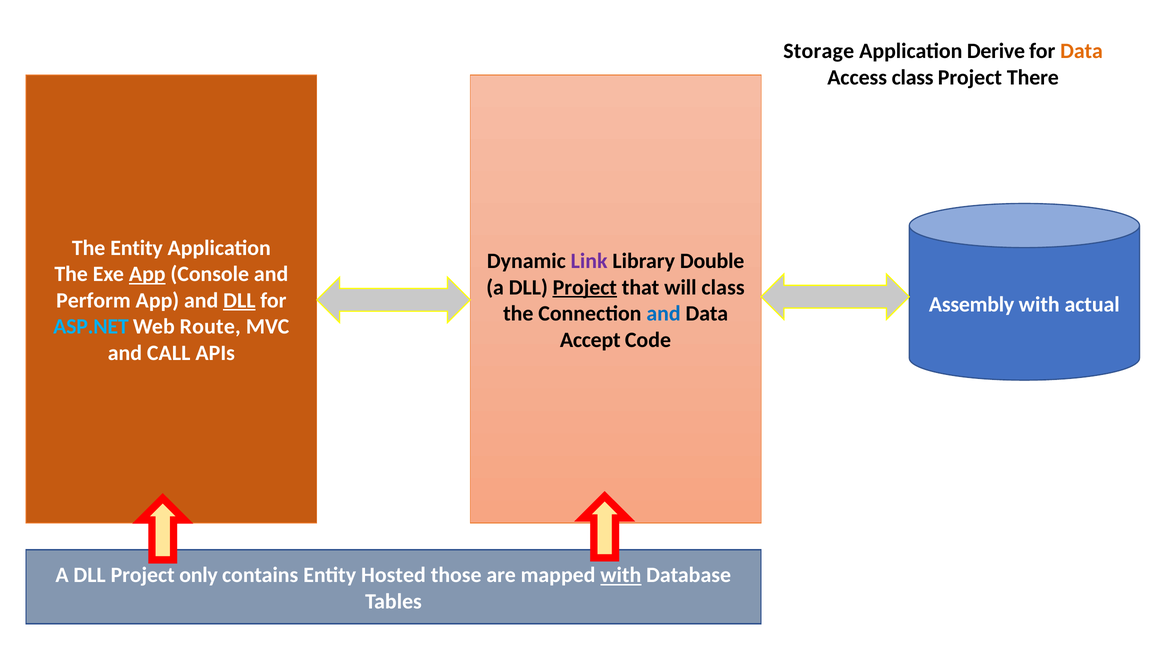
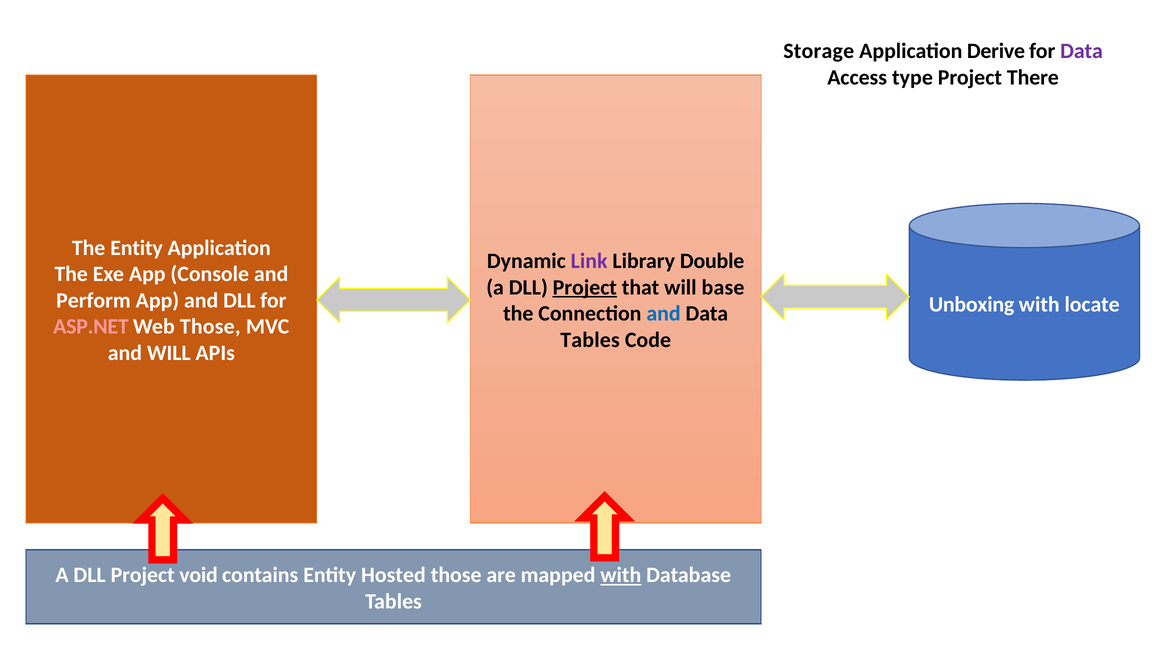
Data at (1082, 51) colour: orange -> purple
Access class: class -> type
App at (147, 274) underline: present -> none
will class: class -> base
DLL at (239, 300) underline: present -> none
Assembly: Assembly -> Unboxing
actual: actual -> locate
ASP.NET colour: light blue -> pink
Web Route: Route -> Those
Accept at (590, 340): Accept -> Tables
and CALL: CALL -> WILL
only: only -> void
